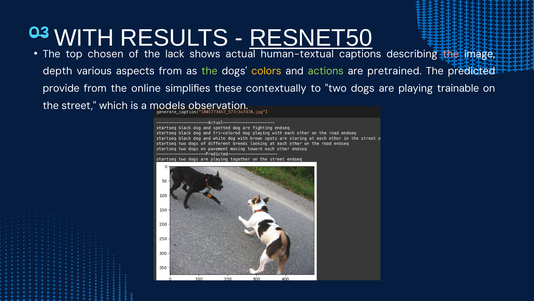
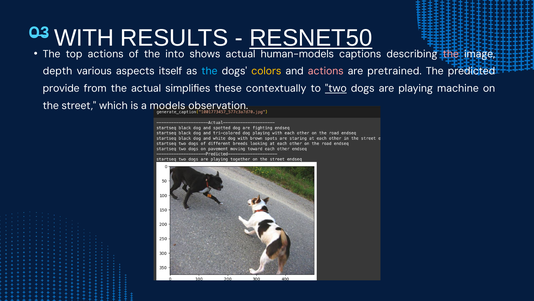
top chosen: chosen -> actions
lack: lack -> into
human-textual: human-textual -> human-models
aspects from: from -> itself
the at (209, 71) colour: light green -> light blue
actions at (326, 71) colour: light green -> pink
the online: online -> actual
two underline: none -> present
trainable: trainable -> machine
